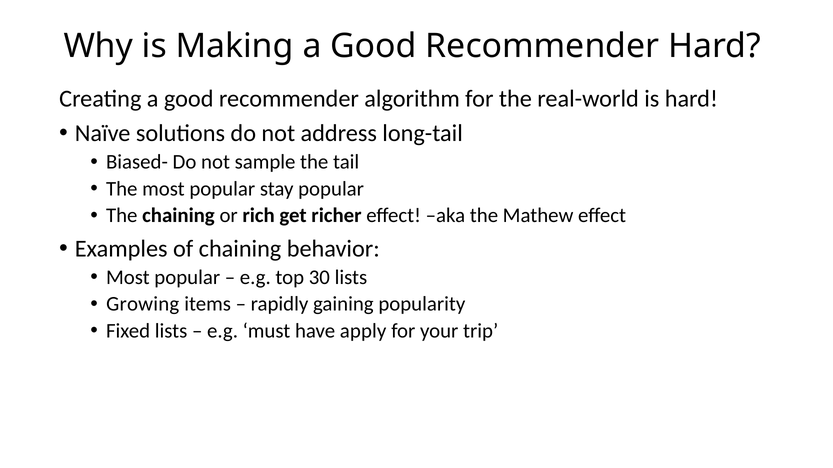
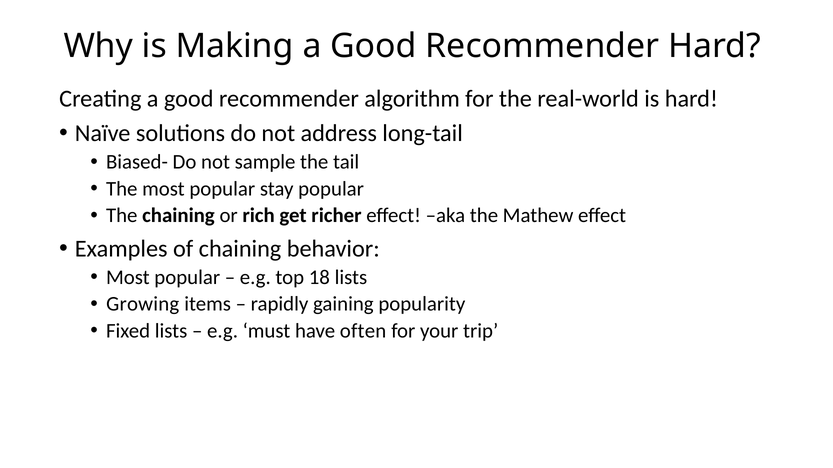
30: 30 -> 18
apply: apply -> often
